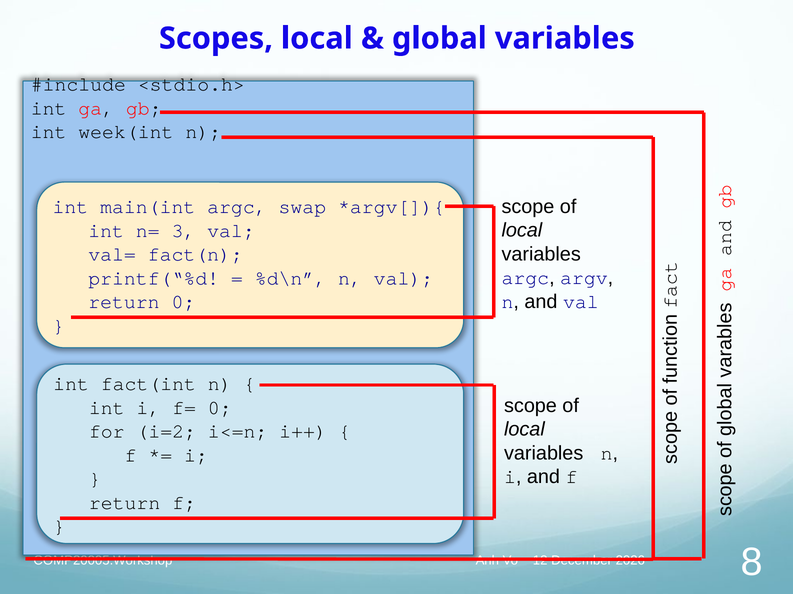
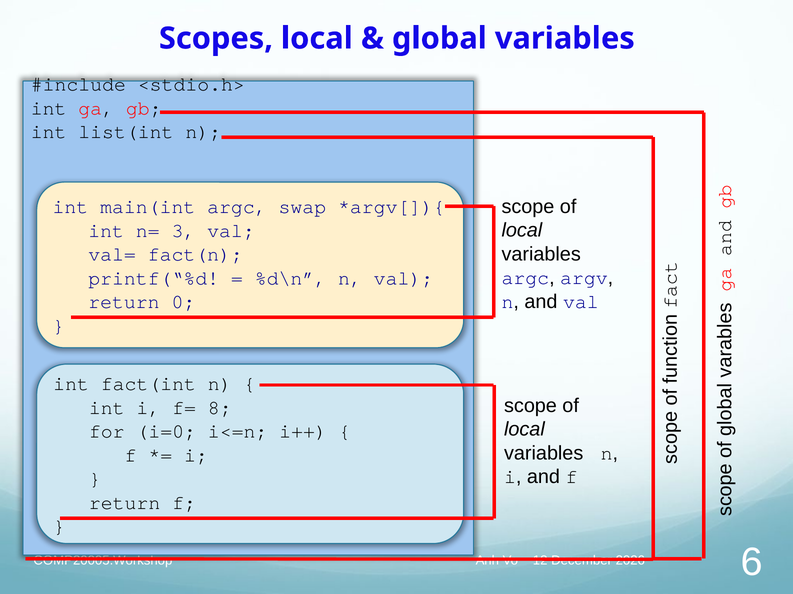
week(int: week(int -> list(int
f= 0: 0 -> 8
i=2: i=2 -> i=0
8: 8 -> 6
